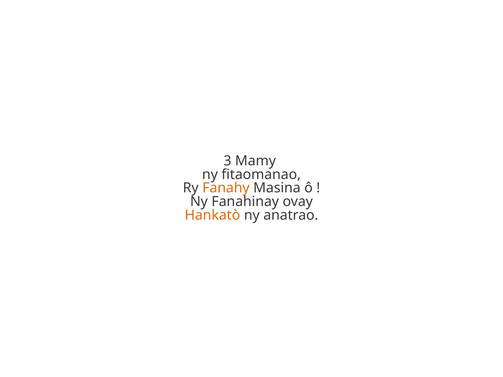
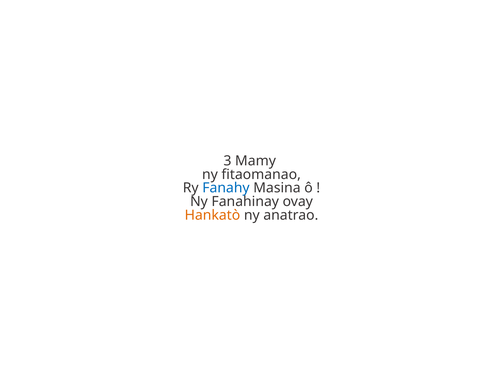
Fanahy colour: orange -> blue
